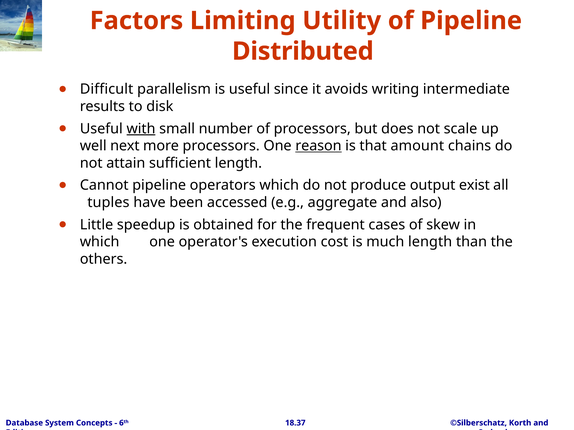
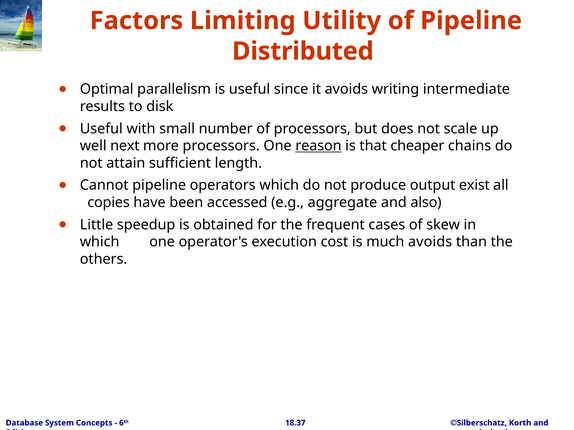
Difficult: Difficult -> Optimal
with underline: present -> none
amount: amount -> cheaper
tuples: tuples -> copies
much length: length -> avoids
